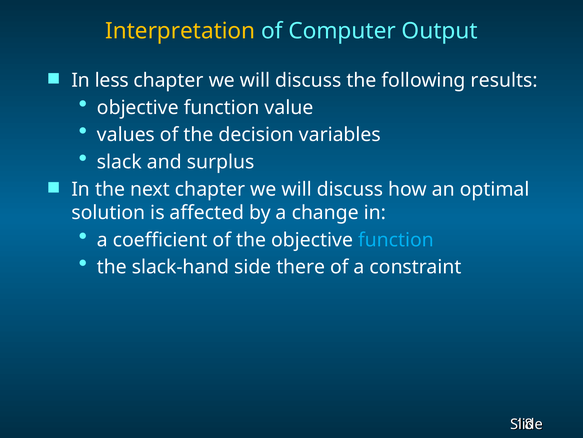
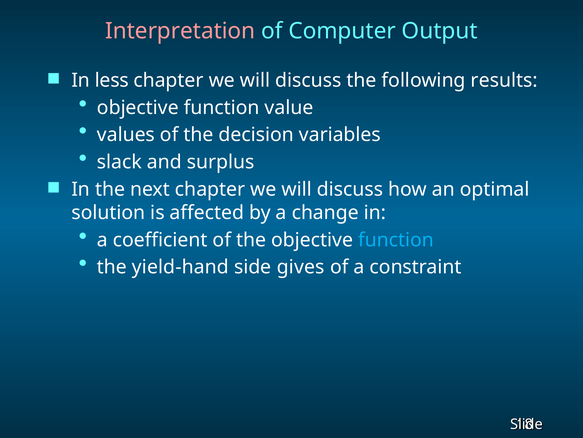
Interpretation colour: yellow -> pink
slack-hand: slack-hand -> yield-hand
there: there -> gives
